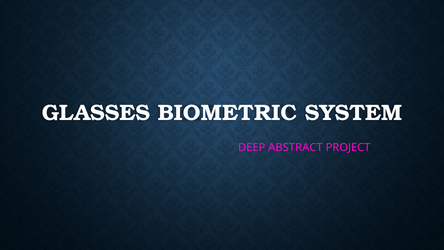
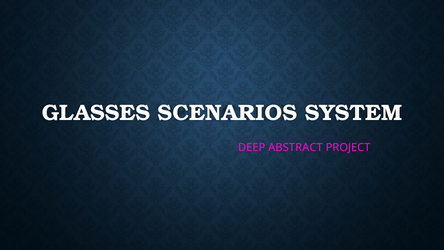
BIOMETRIC: BIOMETRIC -> SCENARIOS
